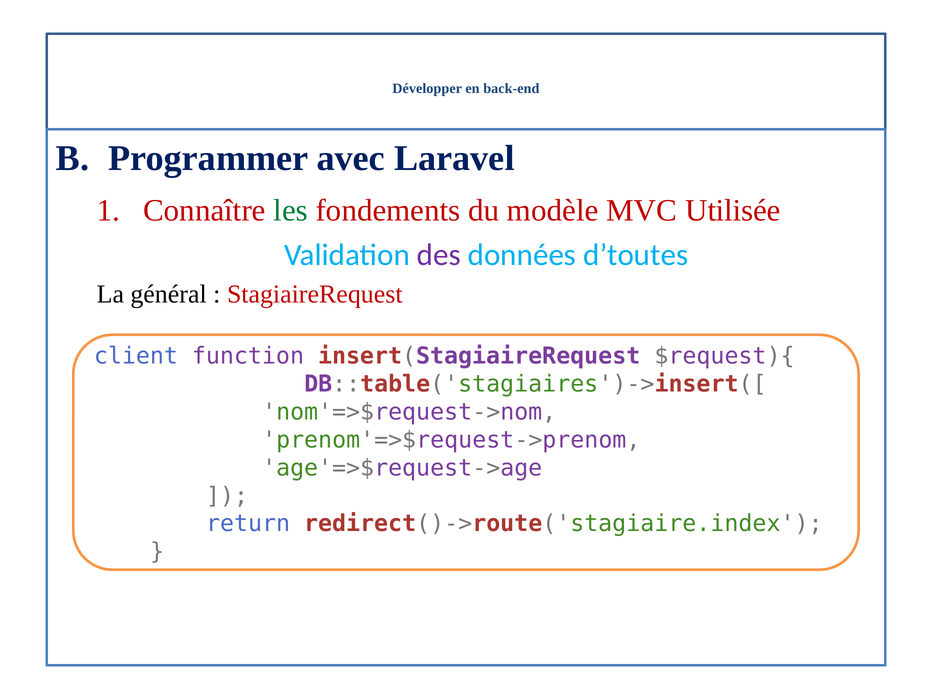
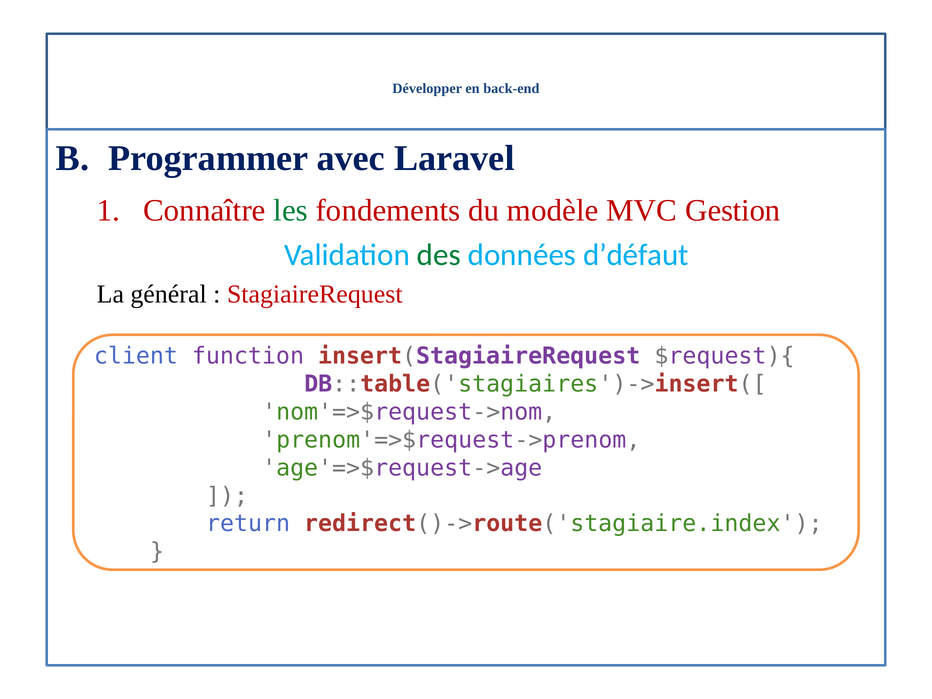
Utilisée: Utilisée -> Gestion
des colour: purple -> green
d’toutes: d’toutes -> d’défaut
